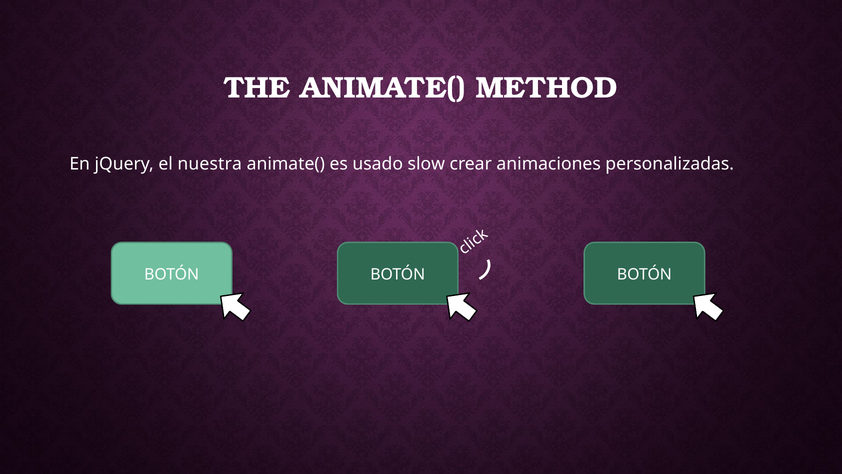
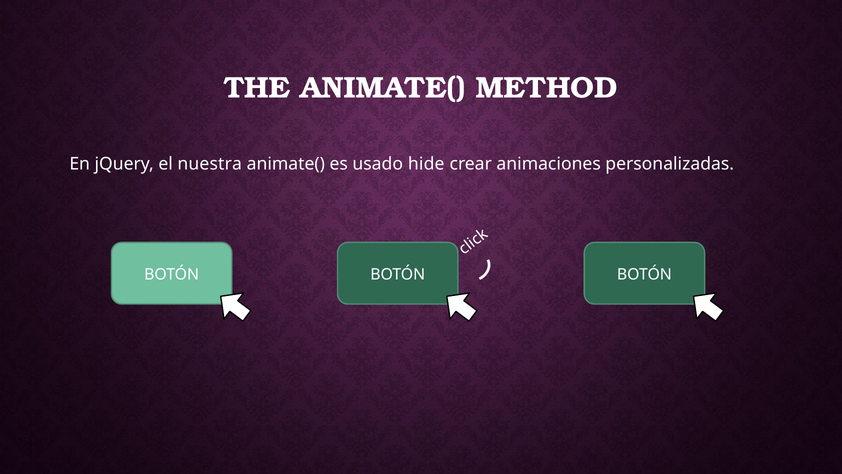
slow: slow -> hide
